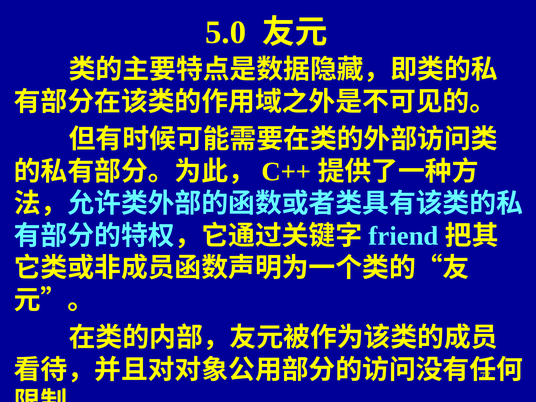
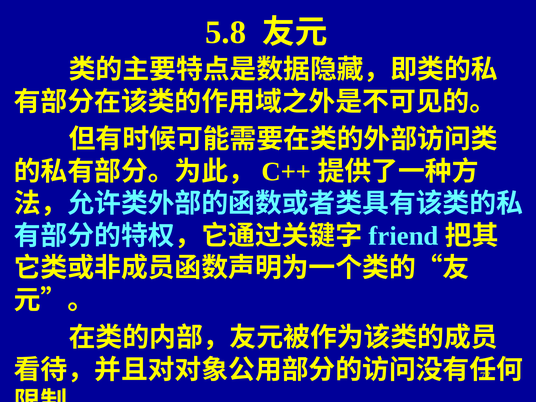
5.0: 5.0 -> 5.8
